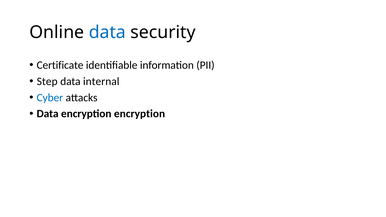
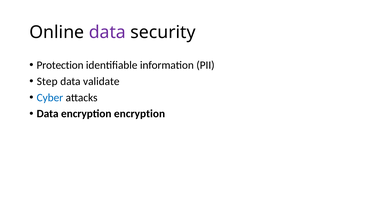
data at (107, 32) colour: blue -> purple
Certificate: Certificate -> Protection
internal: internal -> validate
